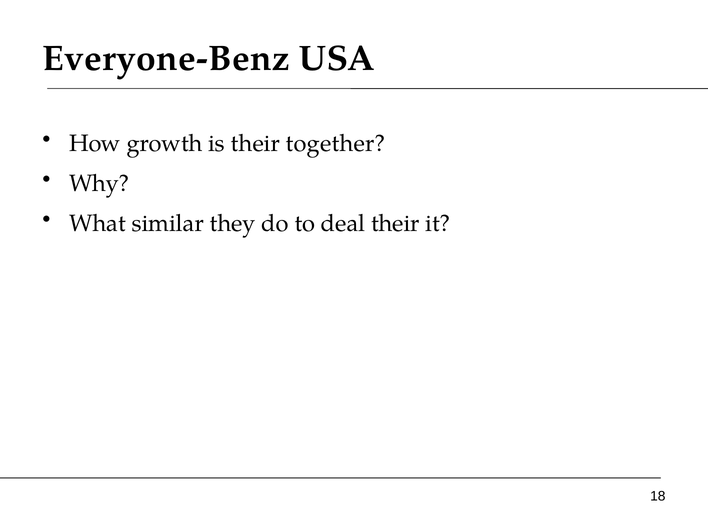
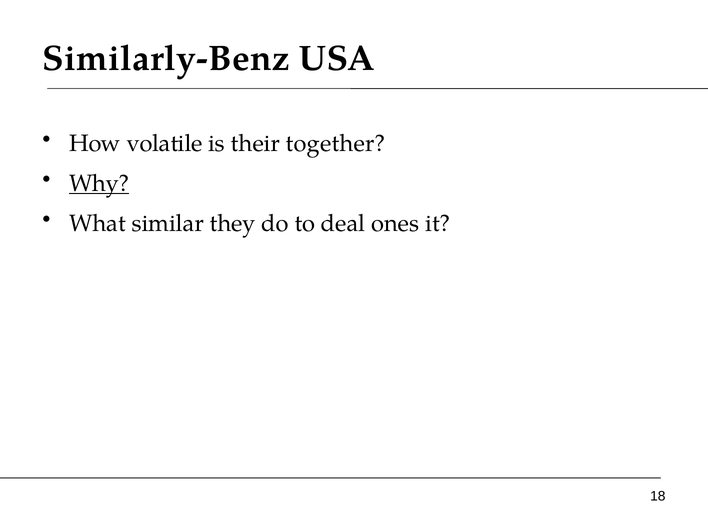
Everyone-Benz: Everyone-Benz -> Similarly-Benz
growth: growth -> volatile
Why underline: none -> present
deal their: their -> ones
